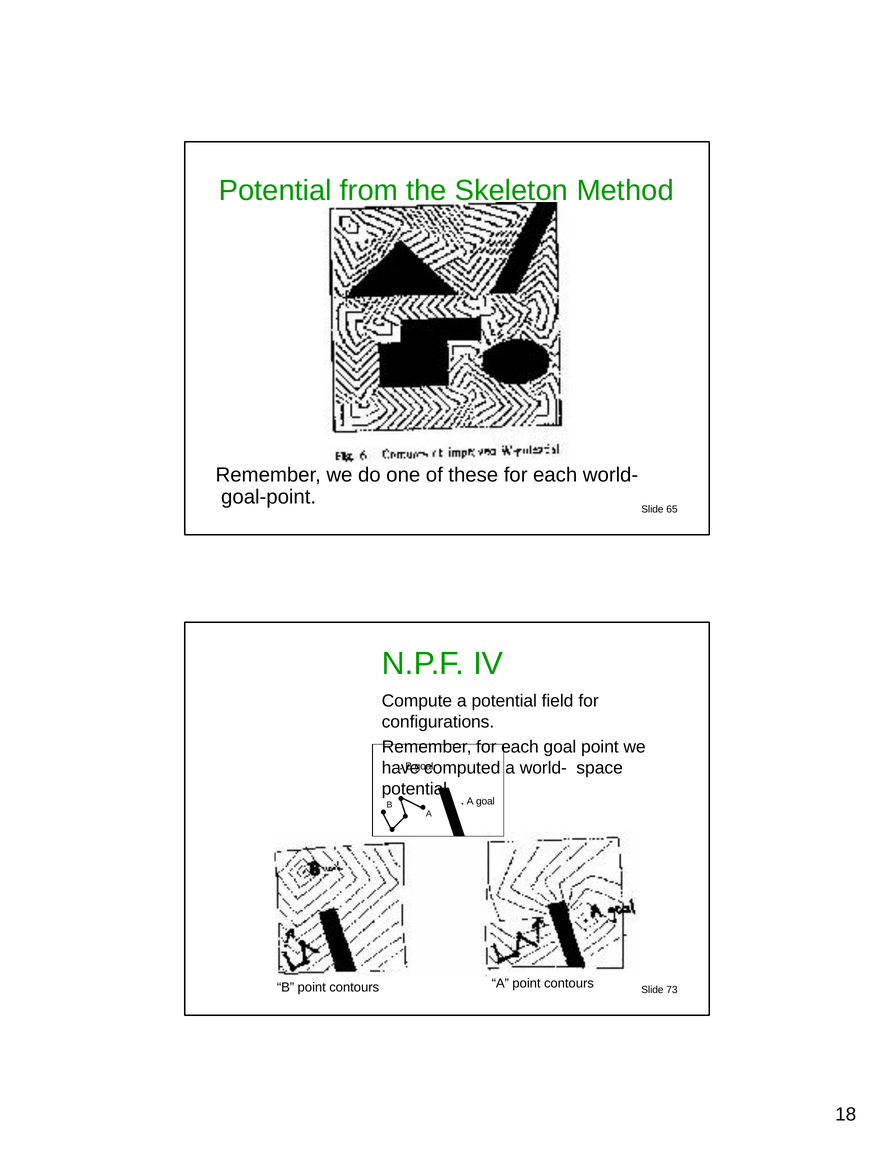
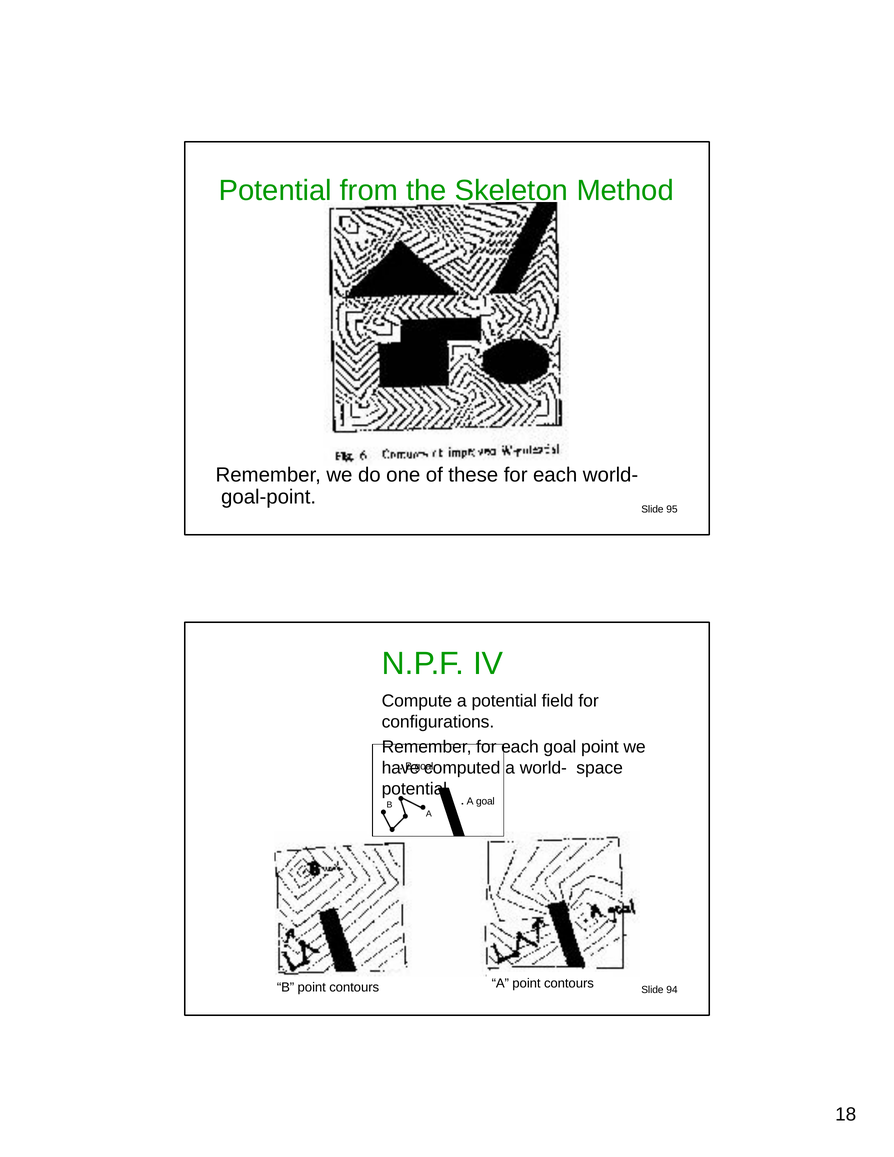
65: 65 -> 95
73: 73 -> 94
